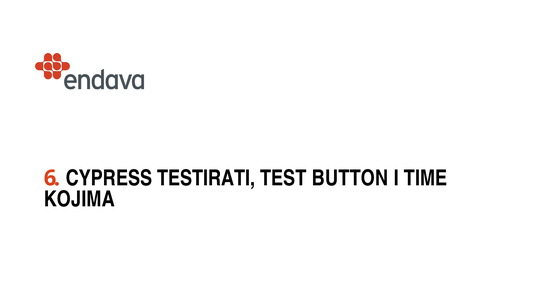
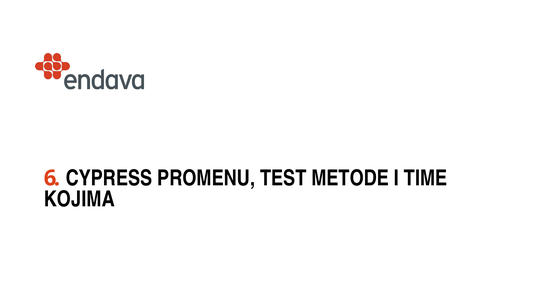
TESTIRATI: TESTIRATI -> PROMENU
BUTTON: BUTTON -> METODE
